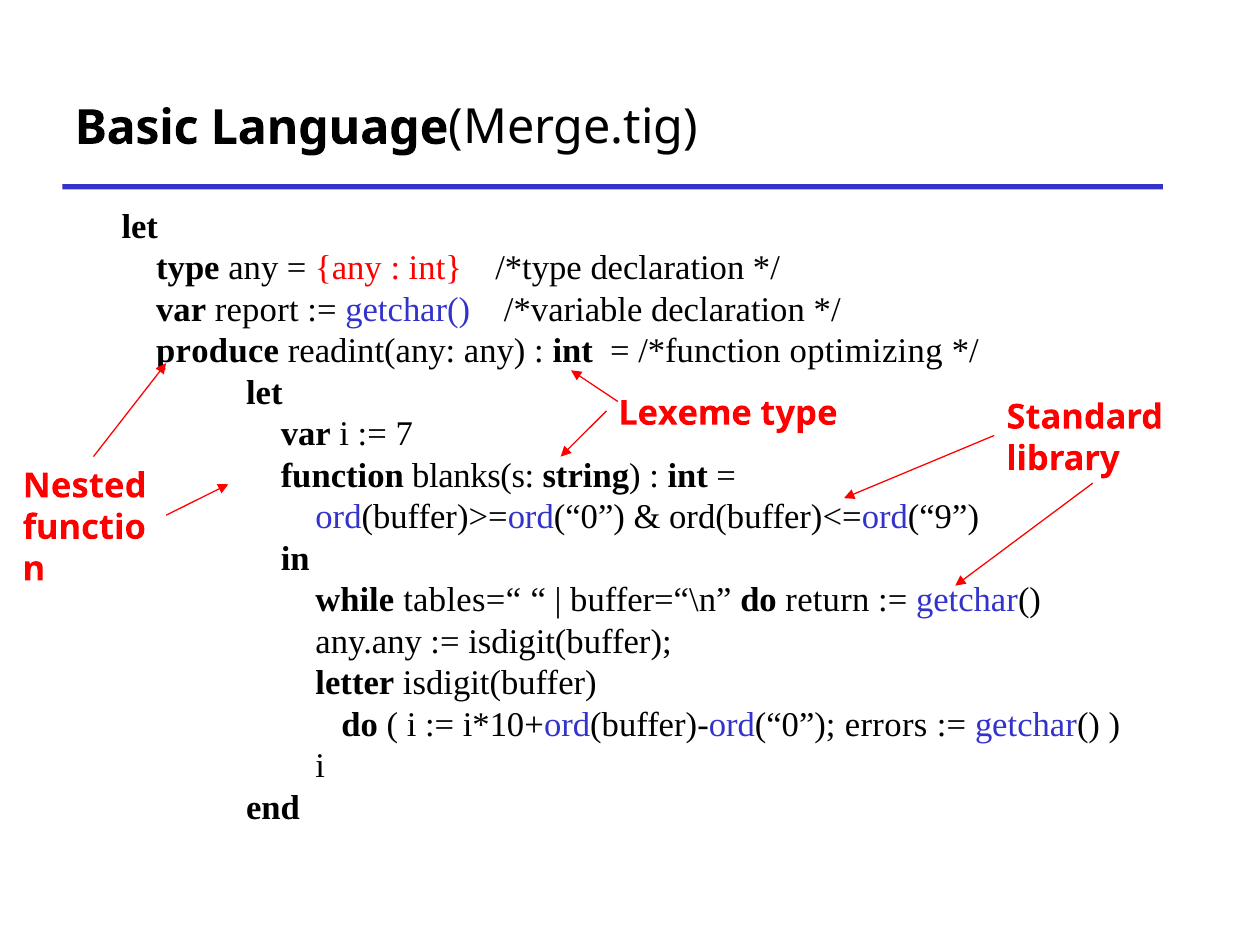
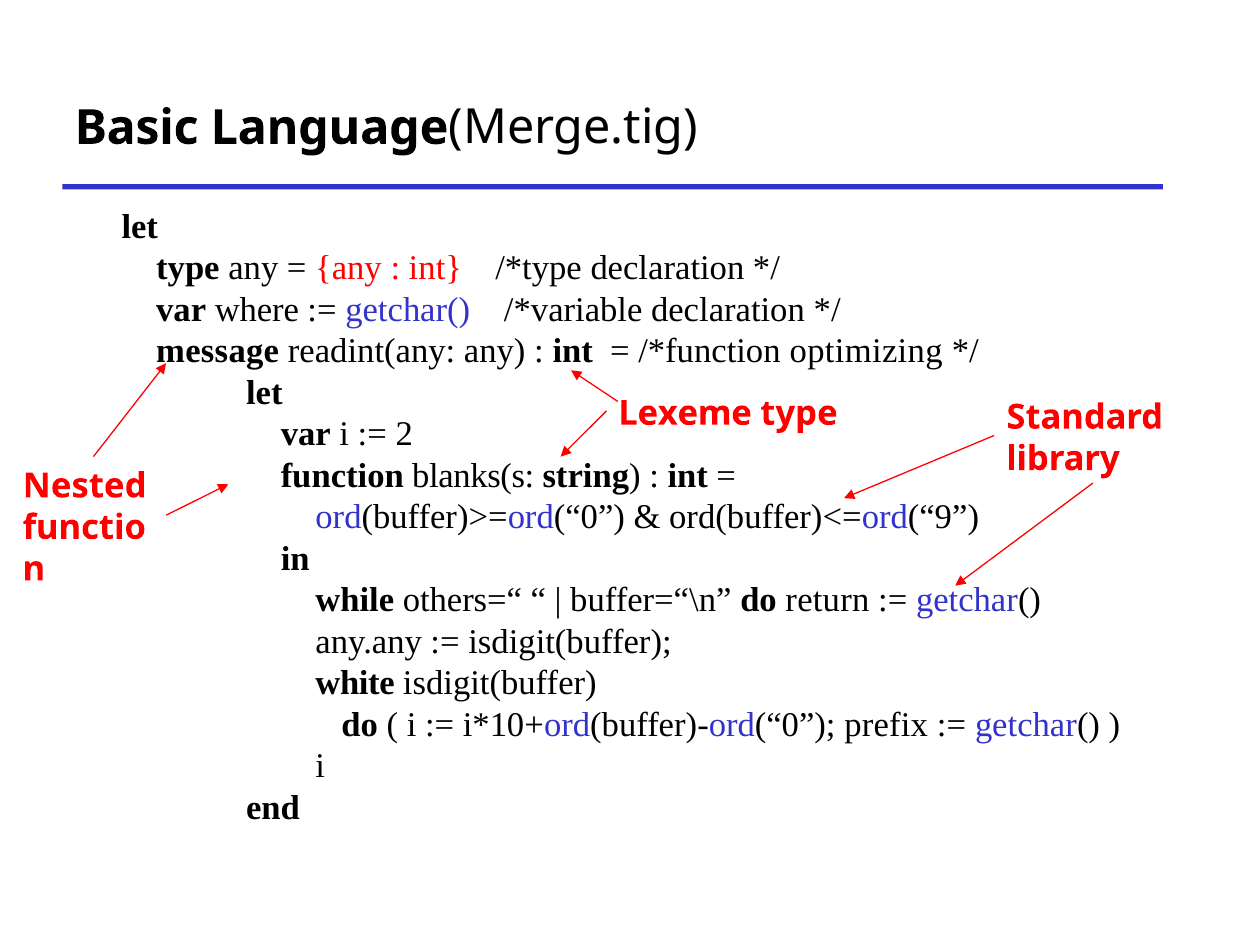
report: report -> where
produce: produce -> message
7: 7 -> 2
tables=“: tables=“ -> others=“
letter: letter -> white
errors: errors -> prefix
